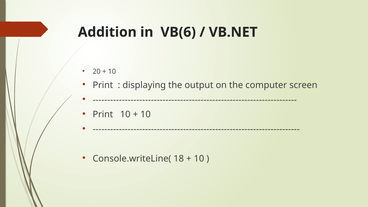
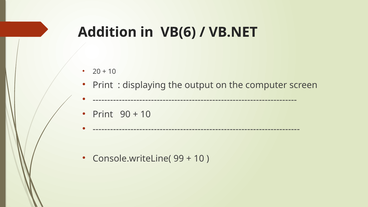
Print 10: 10 -> 90
18: 18 -> 99
